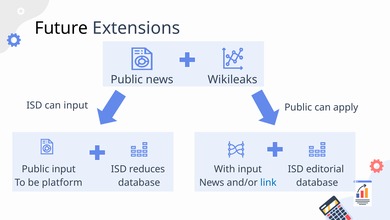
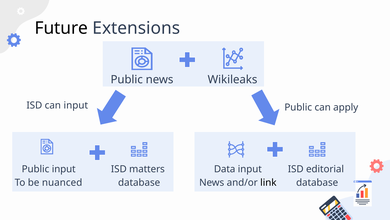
With: With -> Data
reduces: reduces -> matters
link colour: blue -> black
platform: platform -> nuanced
